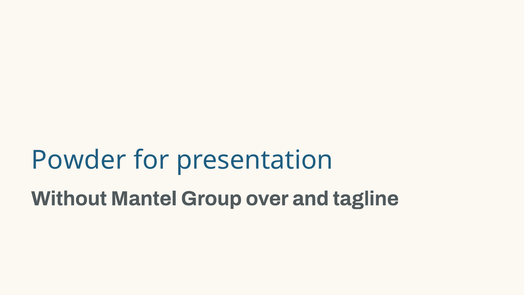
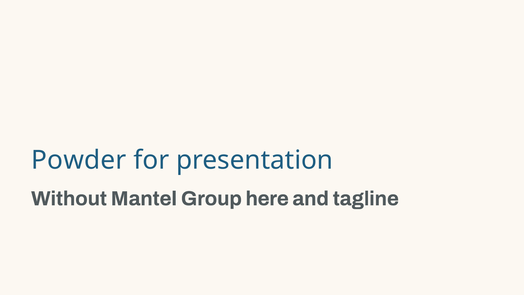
over: over -> here
